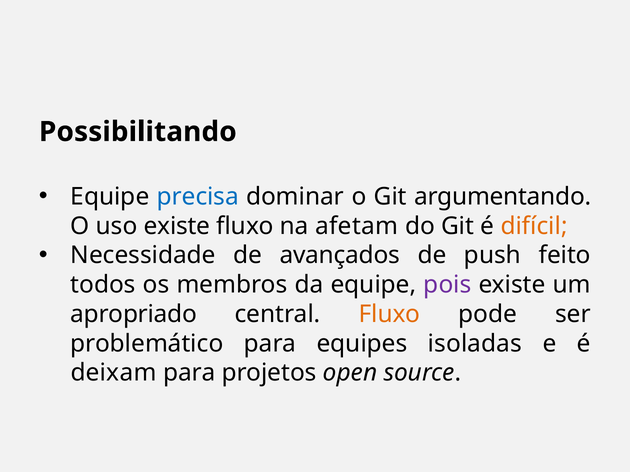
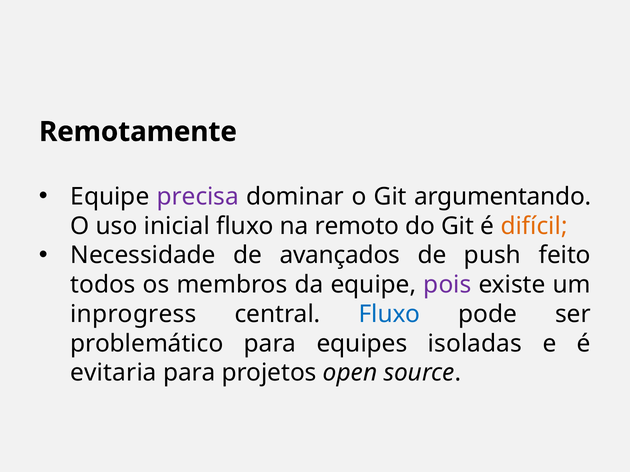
Possibilitando: Possibilitando -> Remotamente
precisa colour: blue -> purple
uso existe: existe -> inicial
afetam: afetam -> remoto
apropriado: apropriado -> inprogress
Fluxo at (389, 314) colour: orange -> blue
deixam: deixam -> evitaria
